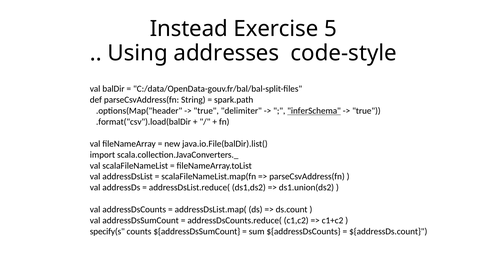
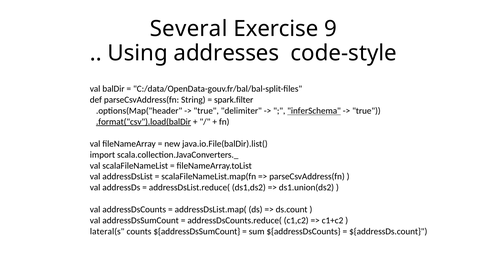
Instead: Instead -> Several
5: 5 -> 9
spark.path: spark.path -> spark.filter
.format("csv").load(balDir underline: none -> present
specify(s: specify(s -> lateral(s
